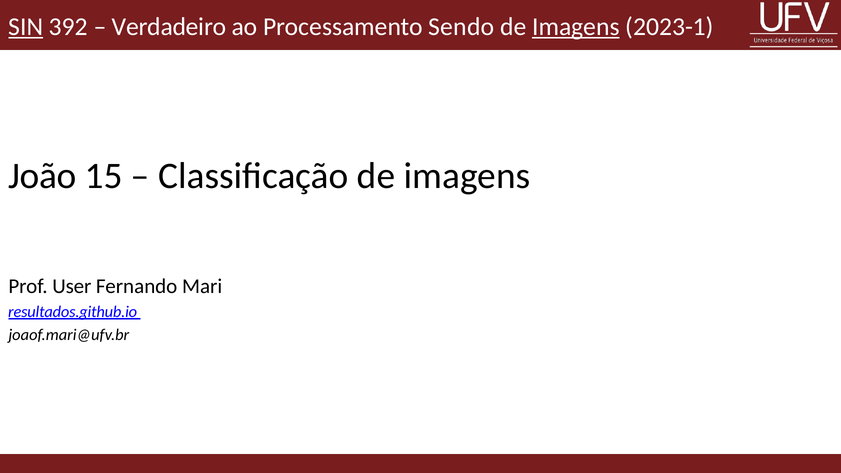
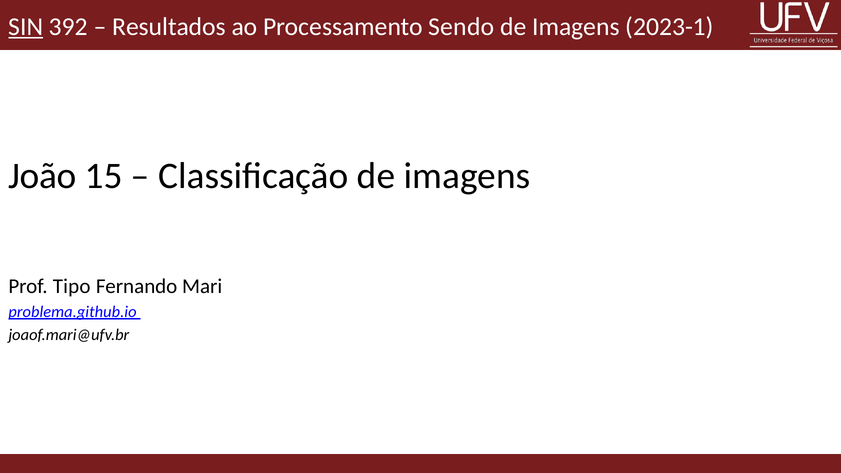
Verdadeiro: Verdadeiro -> Resultados
Imagens at (576, 27) underline: present -> none
User: User -> Tipo
resultados.github.io: resultados.github.io -> problema.github.io
